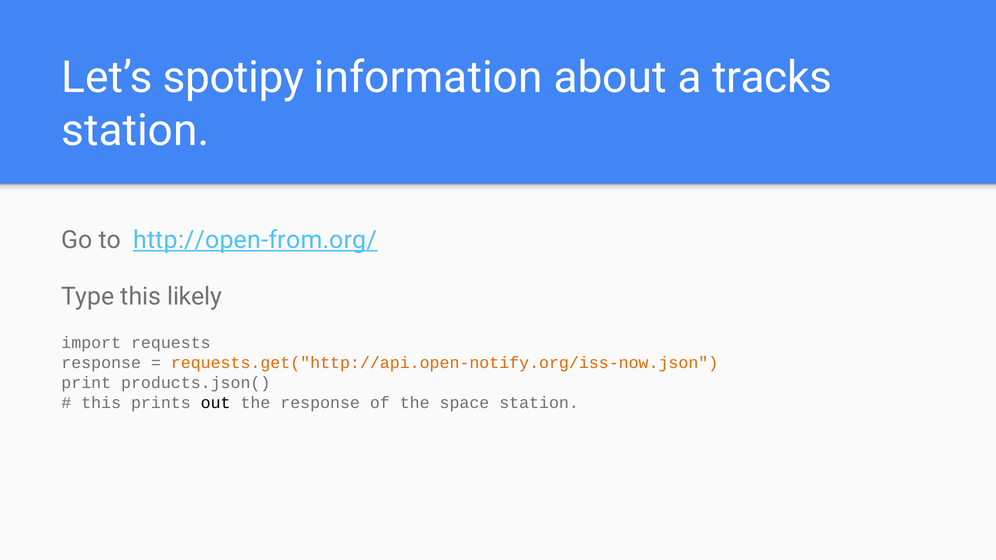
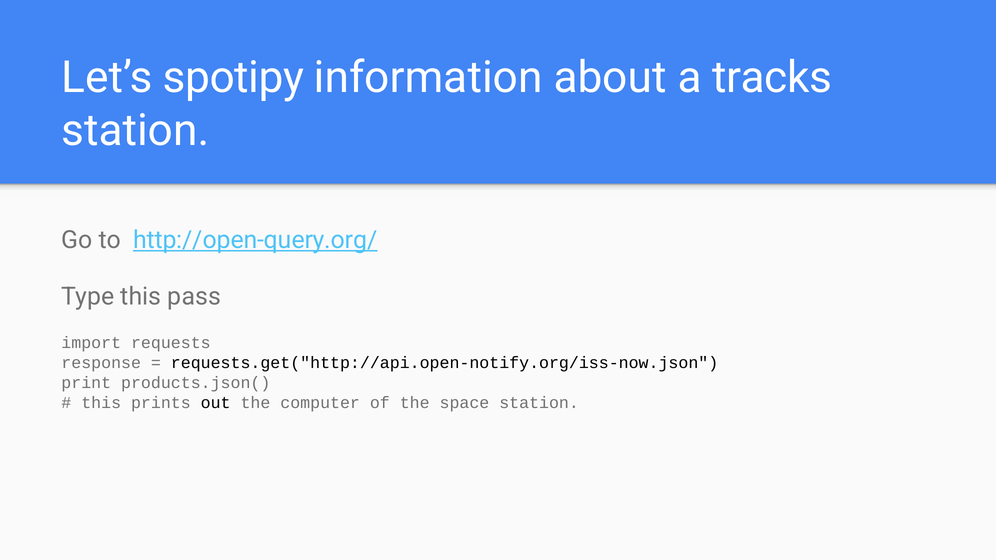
http://open-from.org/: http://open-from.org/ -> http://open-query.org/
likely: likely -> pass
requests.get("http://api.open-notify.org/iss-now.json colour: orange -> black
the response: response -> computer
